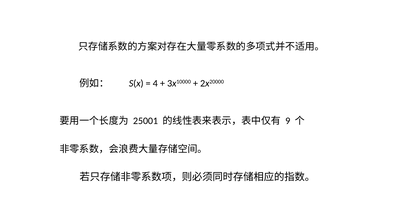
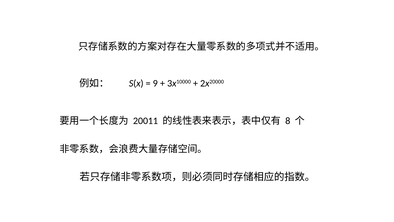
4: 4 -> 9
25001: 25001 -> 20011
9: 9 -> 8
